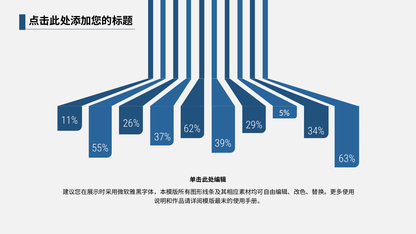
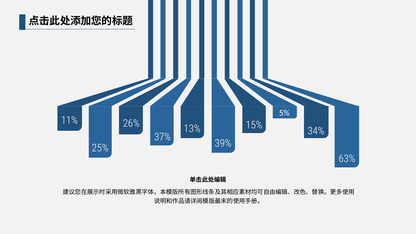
29%: 29% -> 15%
62%: 62% -> 13%
55%: 55% -> 25%
